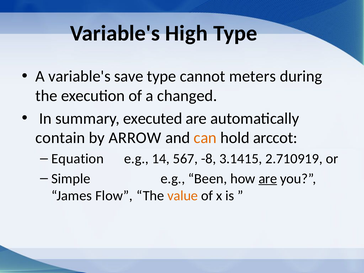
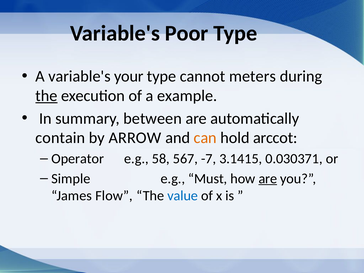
High: High -> Poor
save: save -> your
the at (46, 96) underline: none -> present
changed: changed -> example
executed: executed -> between
Equation: Equation -> Operator
14: 14 -> 58
-8: -8 -> -7
2.710919: 2.710919 -> 0.030371
Been: Been -> Must
value colour: orange -> blue
